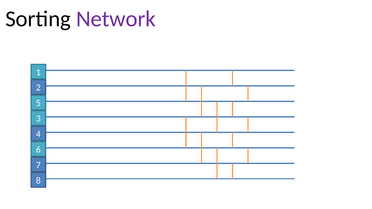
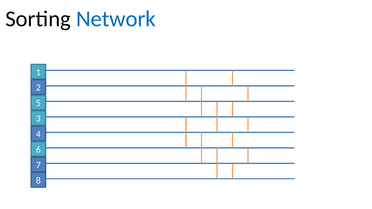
Network colour: purple -> blue
